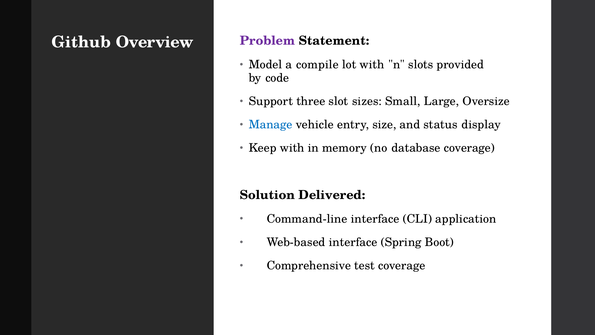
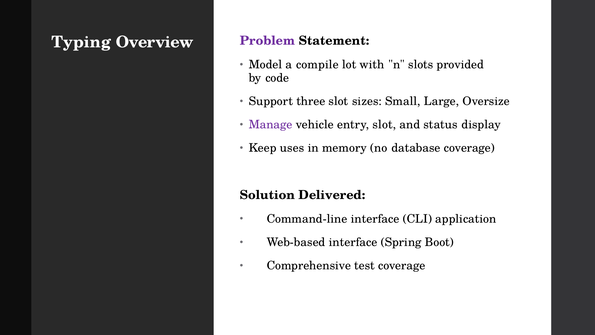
Github: Github -> Typing
Manage colour: blue -> purple
entry size: size -> slot
Keep with: with -> uses
